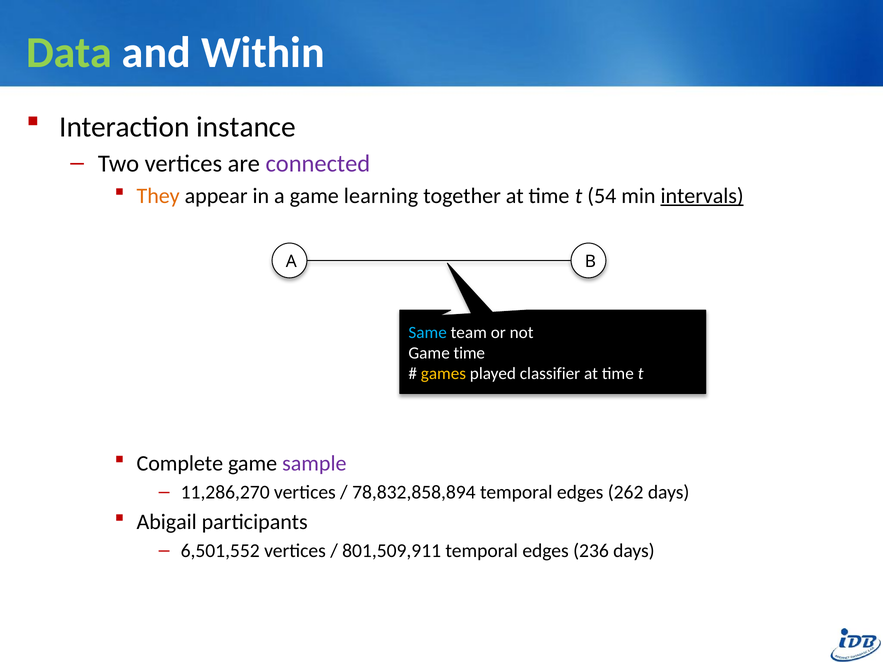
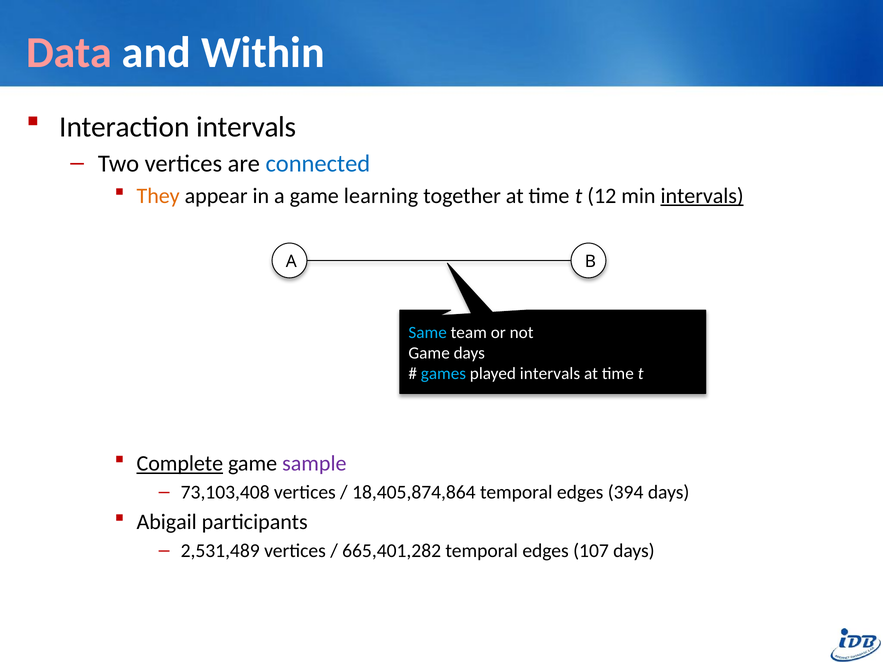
Data colour: light green -> pink
Interaction instance: instance -> intervals
connected colour: purple -> blue
54: 54 -> 12
Game time: time -> days
games colour: yellow -> light blue
played classifier: classifier -> intervals
Complete underline: none -> present
11,286,270: 11,286,270 -> 73,103,408
78,832,858,894: 78,832,858,894 -> 18,405,874,864
262: 262 -> 394
6,501,552: 6,501,552 -> 2,531,489
801,509,911: 801,509,911 -> 665,401,282
236: 236 -> 107
